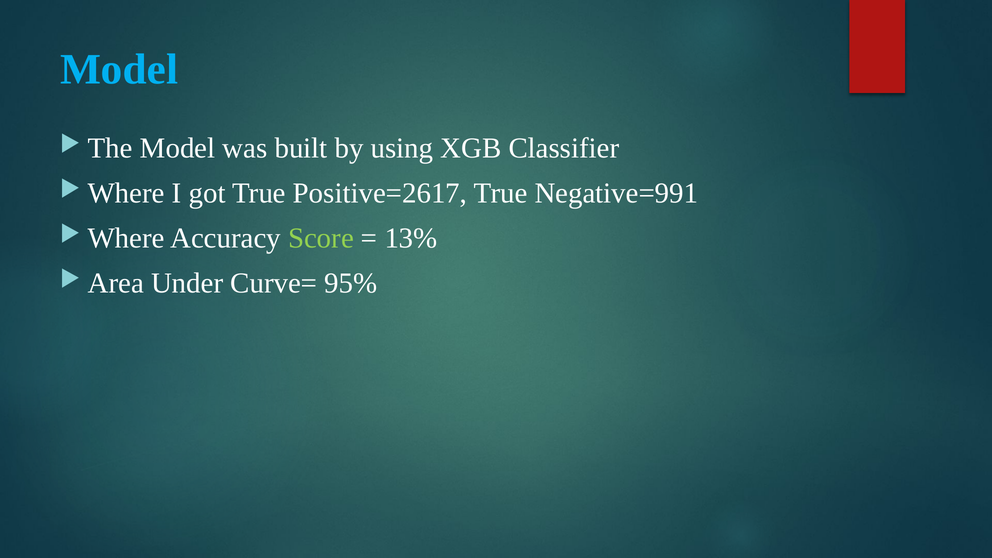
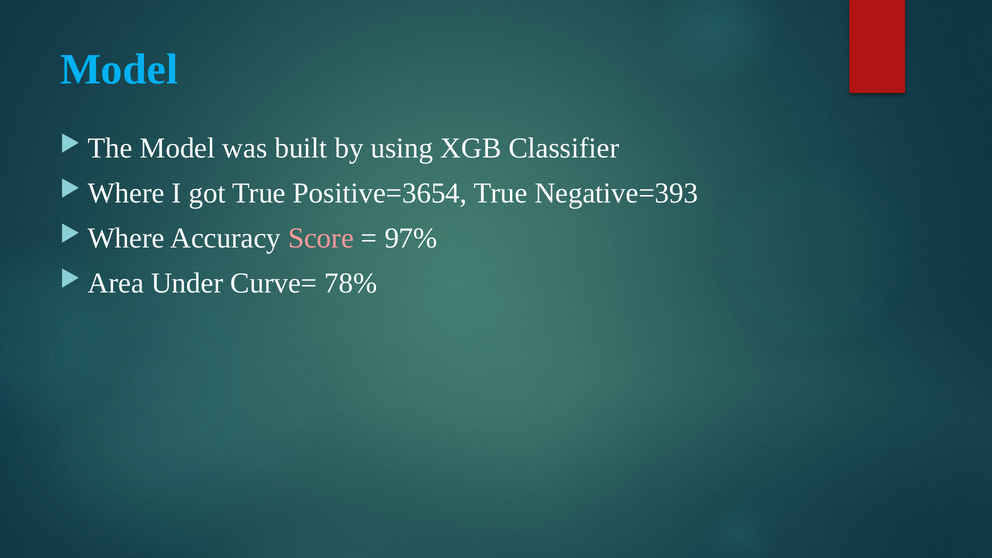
Positive=2617: Positive=2617 -> Positive=3654
Negative=991: Negative=991 -> Negative=393
Score colour: light green -> pink
13%: 13% -> 97%
95%: 95% -> 78%
